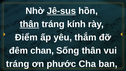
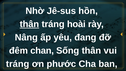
Jê-sus underline: present -> none
kính: kính -> hoài
Điểm: Điểm -> Nâng
thắm: thắm -> đang
